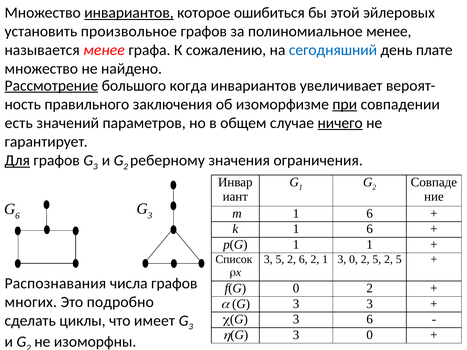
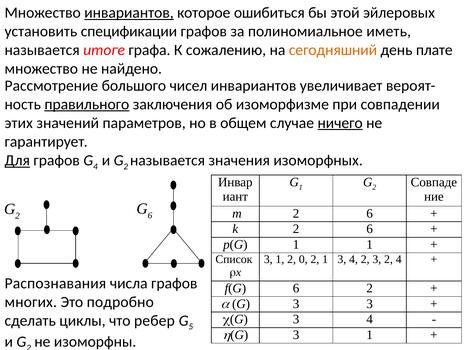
произвольное: произвольное -> спецификации
полиномиальное менее: менее -> иметь
называется менее: менее -> итоге
сегодняшний colour: blue -> orange
Рассмотрение underline: present -> none
когда: когда -> чисел
правильного underline: none -> present
при underline: present -> none
есть: есть -> этих
графов G 3: 3 -> 4
2 реберному: реберному -> называется
ограничения: ограничения -> изоморфных
6 at (17, 216): 6 -> 2
3 at (150, 216): 3 -> 6
m 1: 1 -> 2
k 1: 1 -> 2
5 at (280, 260): 5 -> 1
2 6: 6 -> 0
1 3 0: 0 -> 4
5 at (377, 260): 5 -> 3
5 at (399, 260): 5 -> 4
f(G 0: 0 -> 6
(G 3 6: 6 -> 4
имеет: имеет -> ребер
3 at (191, 327): 3 -> 5
(G 3 0: 0 -> 1
